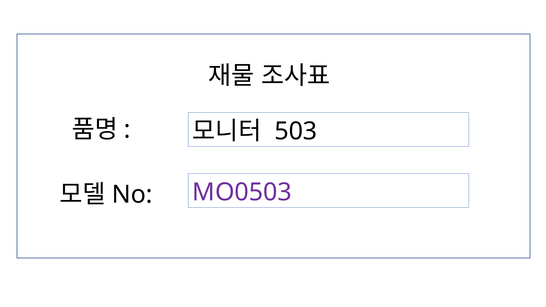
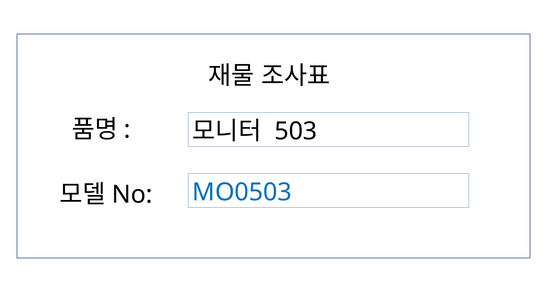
MO0503 colour: purple -> blue
